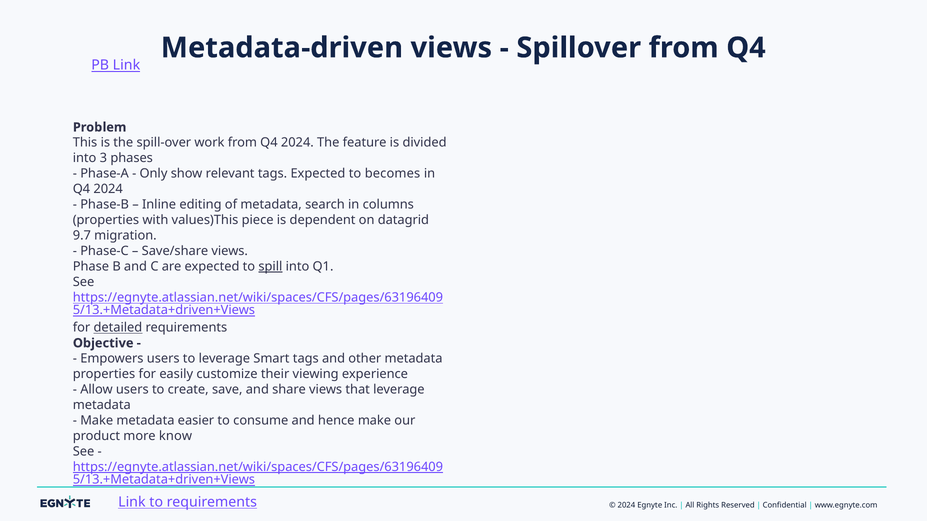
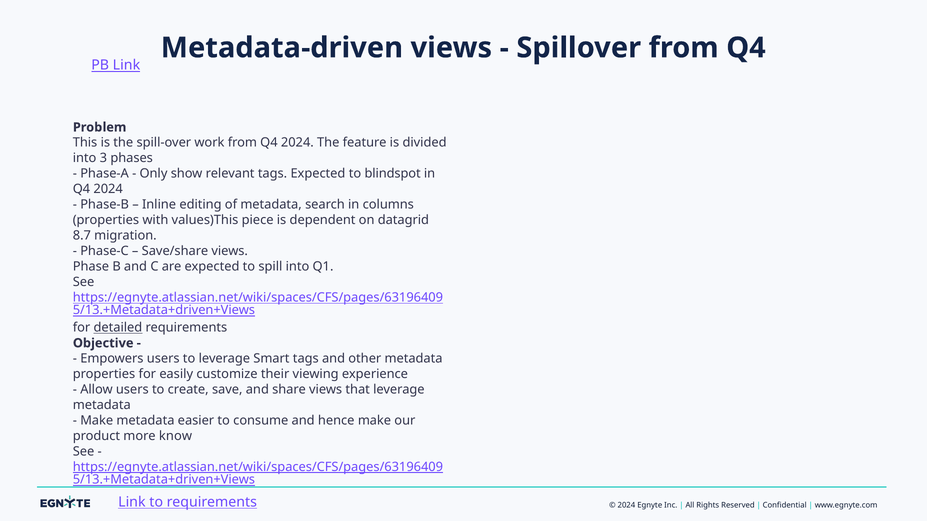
becomes: becomes -> blindspot
9.7: 9.7 -> 8.7
spill underline: present -> none
